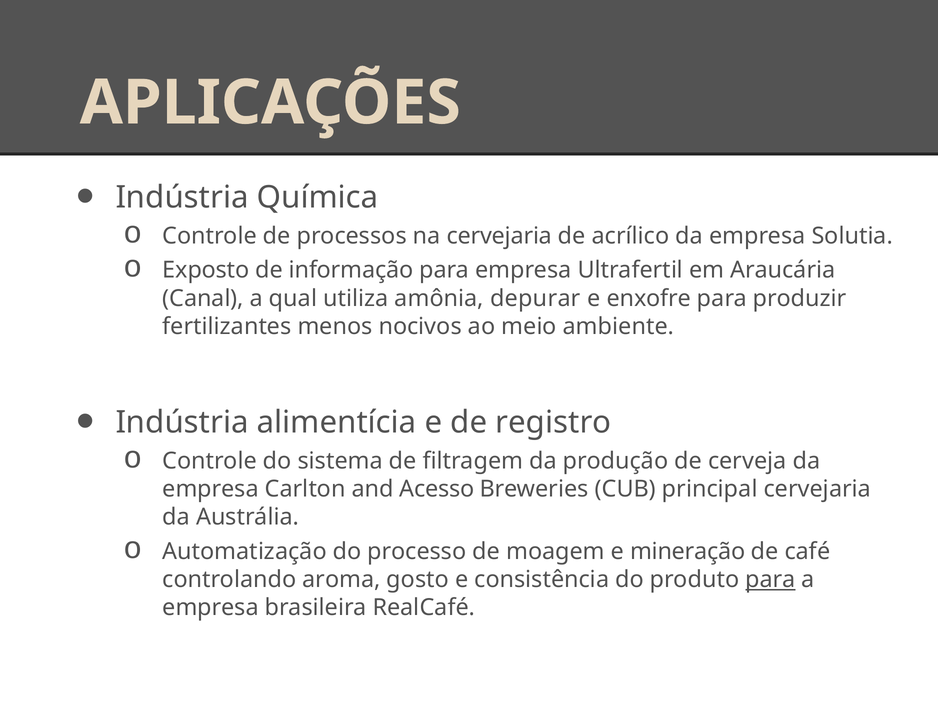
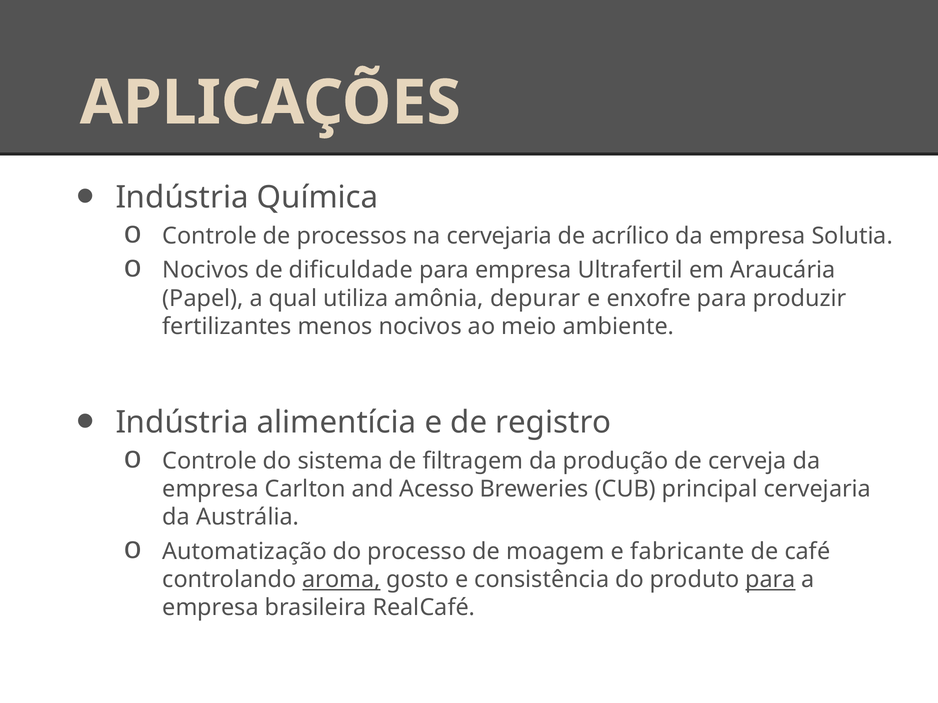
Exposto at (206, 270): Exposto -> Nocivos
informação: informação -> dificuldade
Canal: Canal -> Papel
mineração: mineração -> fabricante
aroma underline: none -> present
